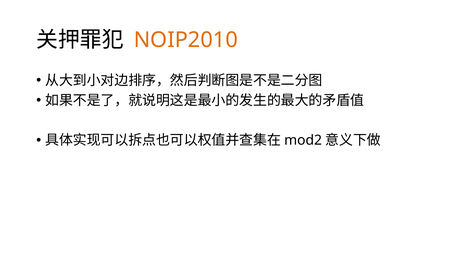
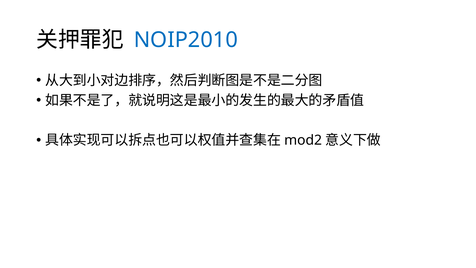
NOIP2010 colour: orange -> blue
